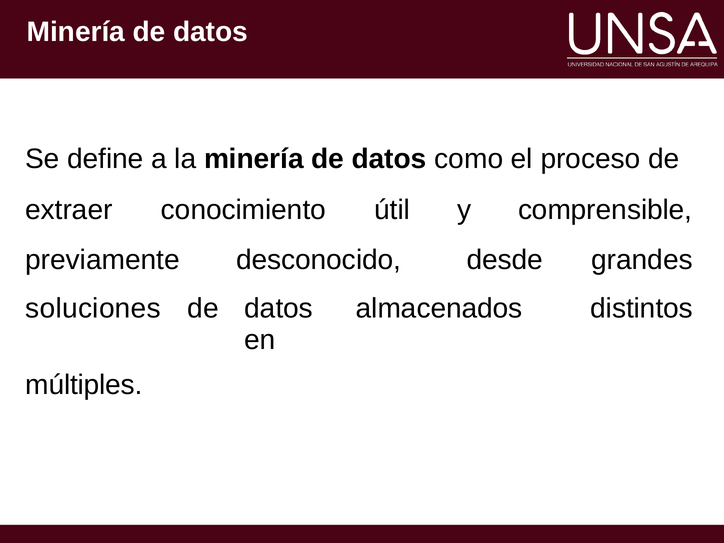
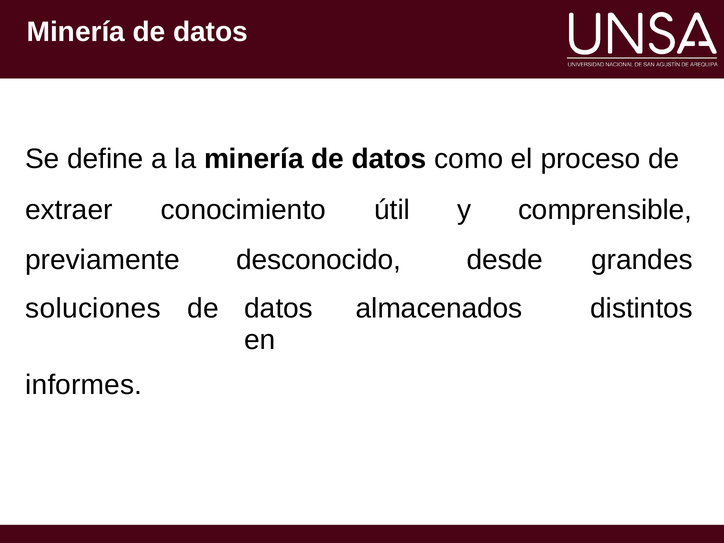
múltiples: múltiples -> informes
